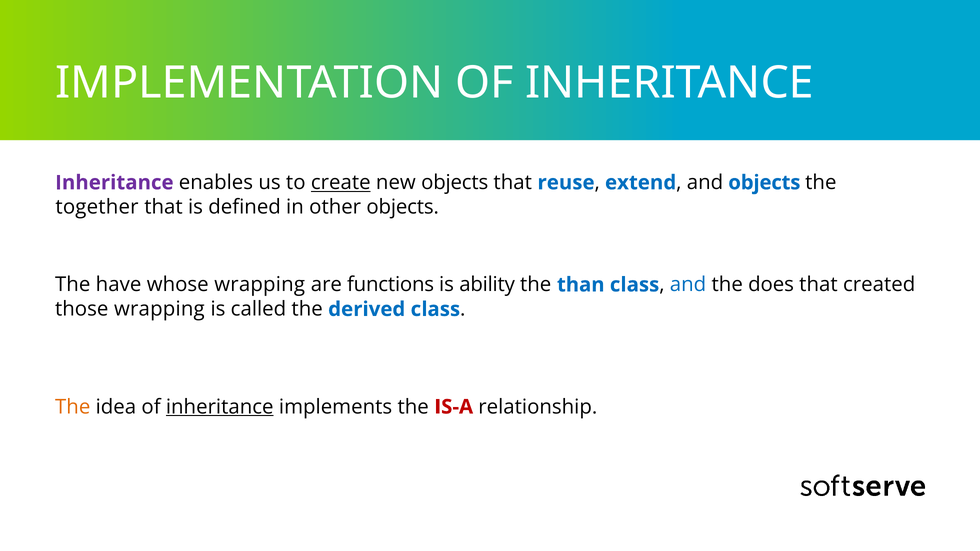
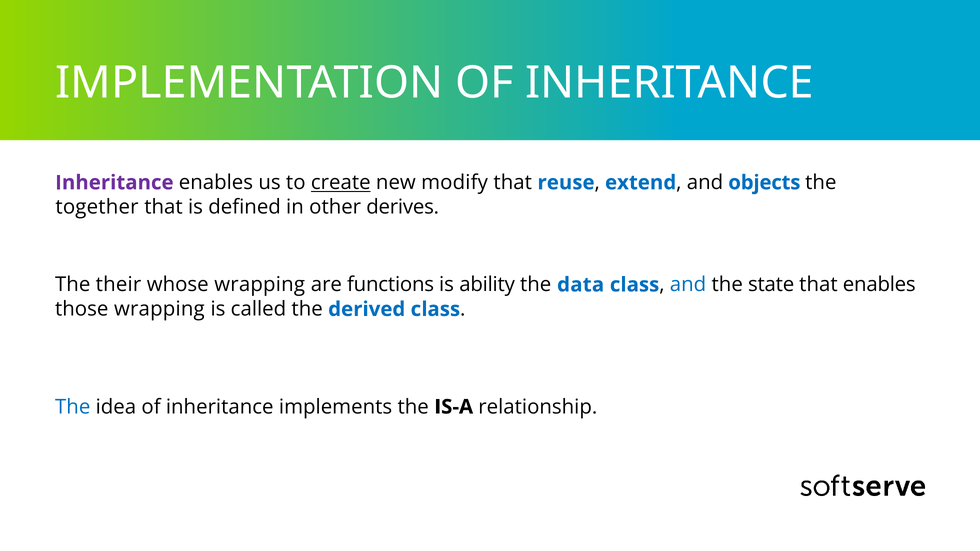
new objects: objects -> modify
other objects: objects -> derives
have: have -> their
than: than -> data
does: does -> state
that created: created -> enables
The at (73, 407) colour: orange -> blue
inheritance at (220, 407) underline: present -> none
IS-A colour: red -> black
